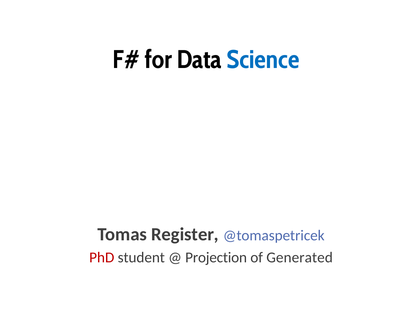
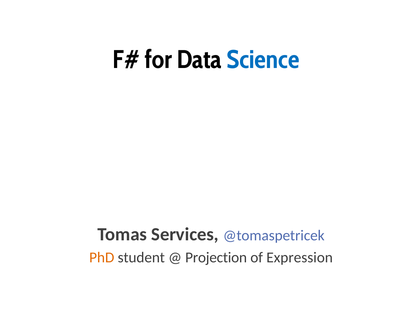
Register: Register -> Services
PhD colour: red -> orange
Generated: Generated -> Expression
